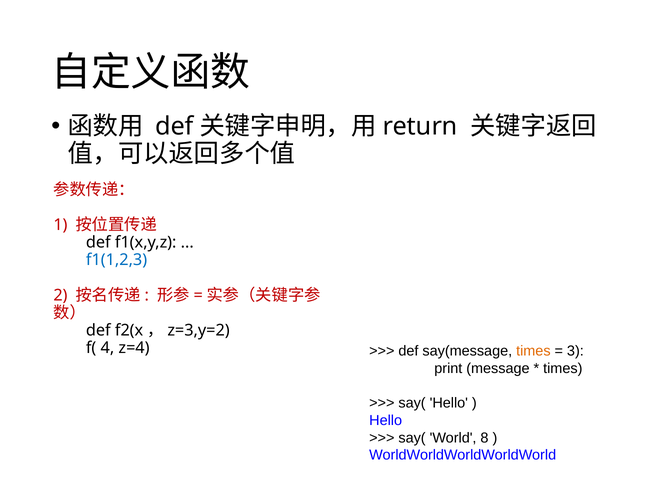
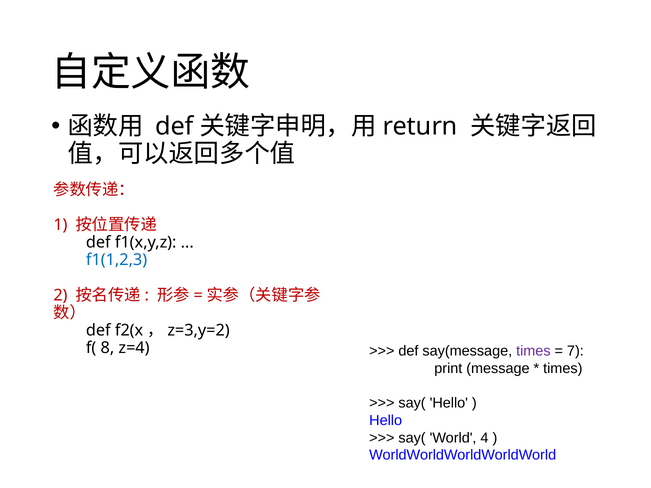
4: 4 -> 8
times at (533, 351) colour: orange -> purple
3: 3 -> 7
8: 8 -> 4
